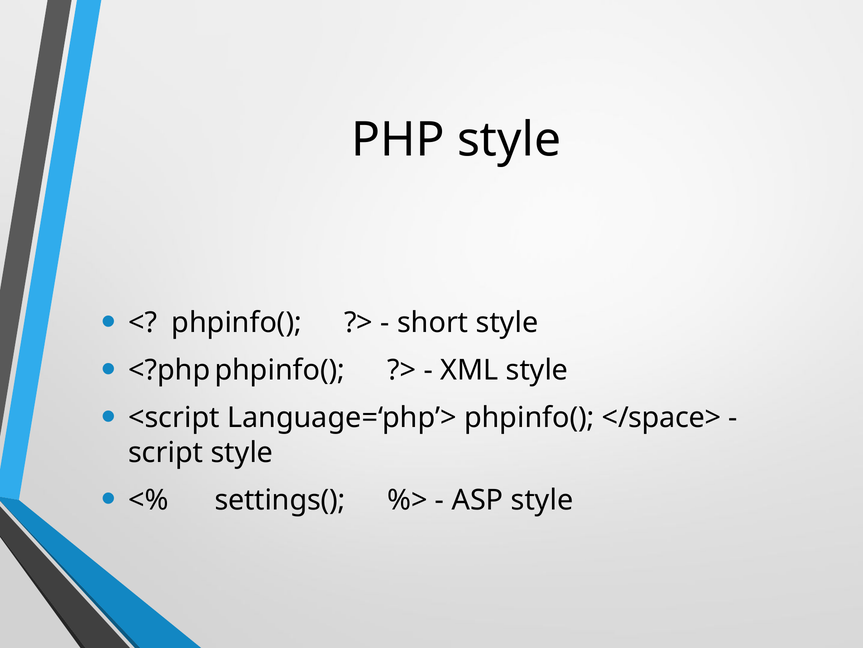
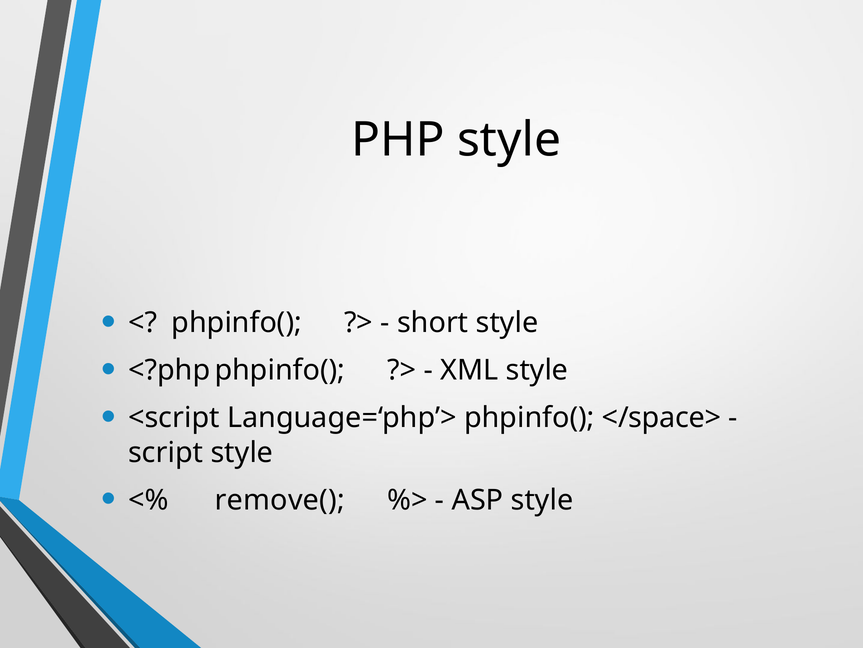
settings(: settings( -> remove(
